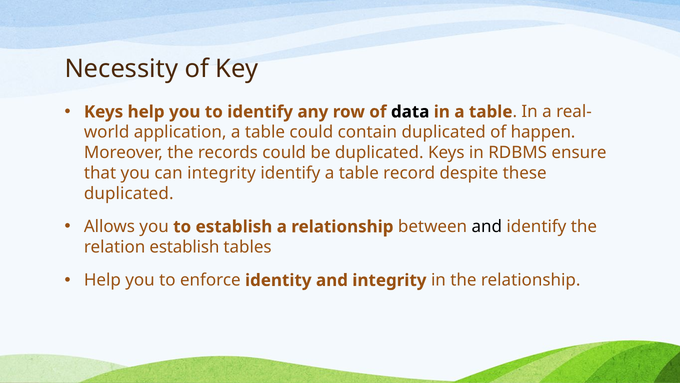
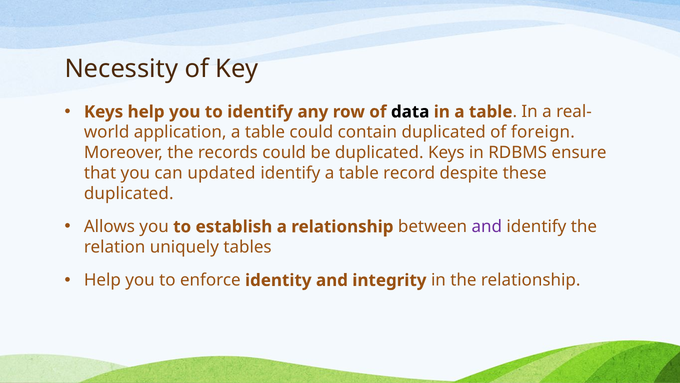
happen: happen -> foreign
can integrity: integrity -> updated
and at (487, 226) colour: black -> purple
relation establish: establish -> uniquely
